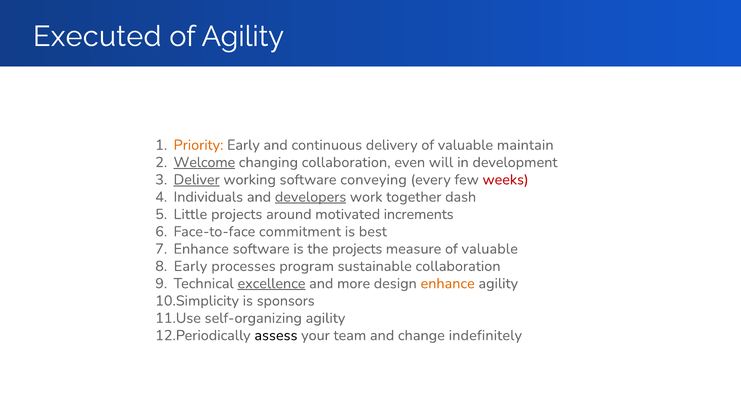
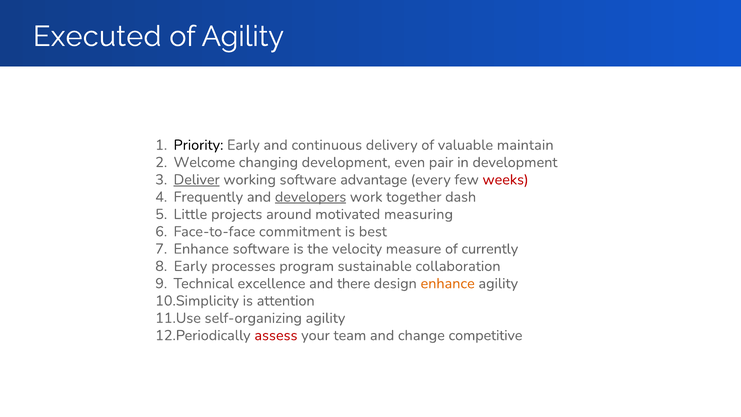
Priority colour: orange -> black
Welcome underline: present -> none
changing collaboration: collaboration -> development
will: will -> pair
conveying: conveying -> advantage
Individuals: Individuals -> Frequently
increments: increments -> measuring
the projects: projects -> velocity
measure of valuable: valuable -> currently
excellence underline: present -> none
more: more -> there
sponsors: sponsors -> attention
assess colour: black -> red
indefinitely: indefinitely -> competitive
